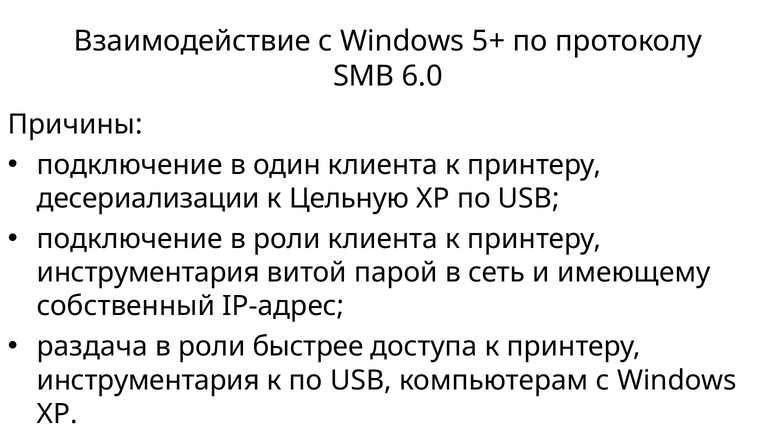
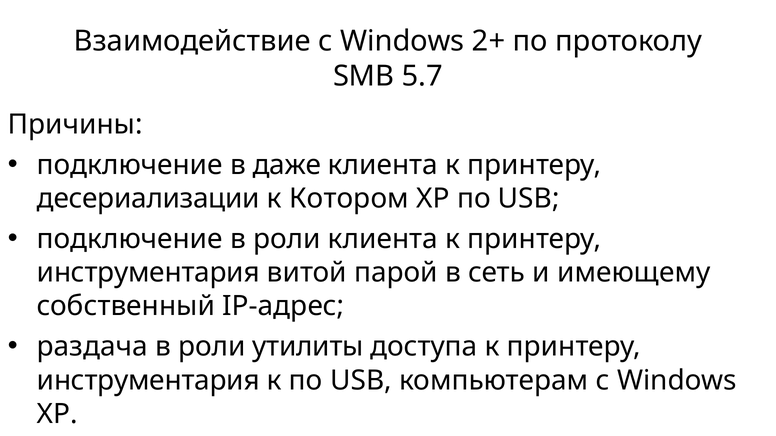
5+: 5+ -> 2+
6.0: 6.0 -> 5.7
один: один -> даже
Цельную: Цельную -> Котором
быстрее: быстрее -> утилиты
